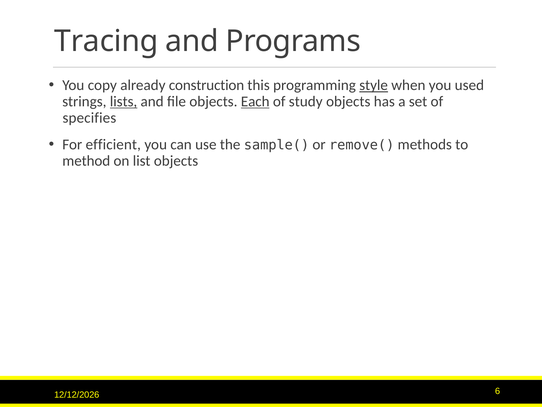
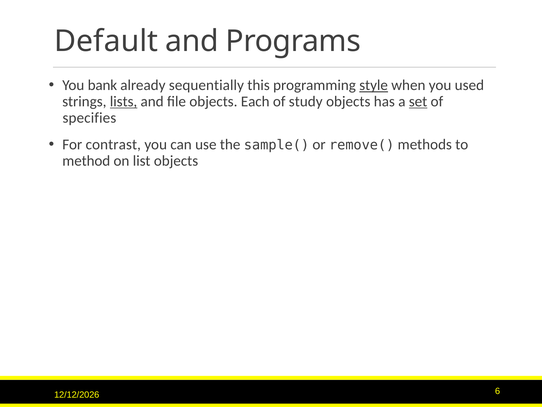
Tracing: Tracing -> Default
copy: copy -> bank
construction: construction -> sequentially
Each underline: present -> none
set underline: none -> present
efficient: efficient -> contrast
